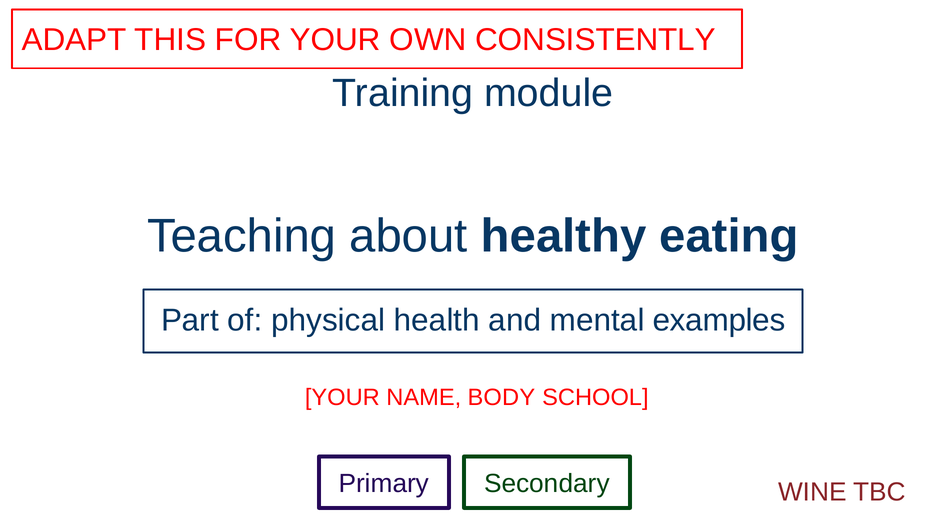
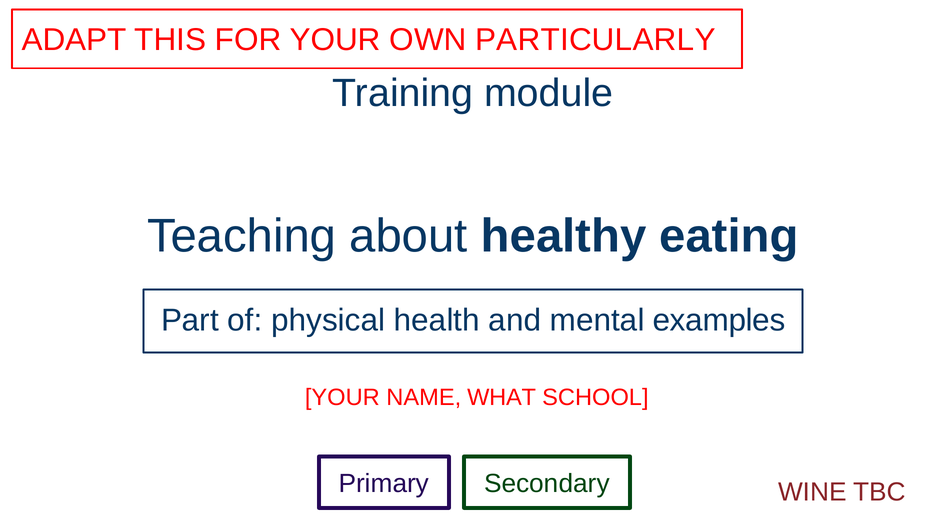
CONSISTENTLY: CONSISTENTLY -> PARTICULARLY
BODY: BODY -> WHAT
